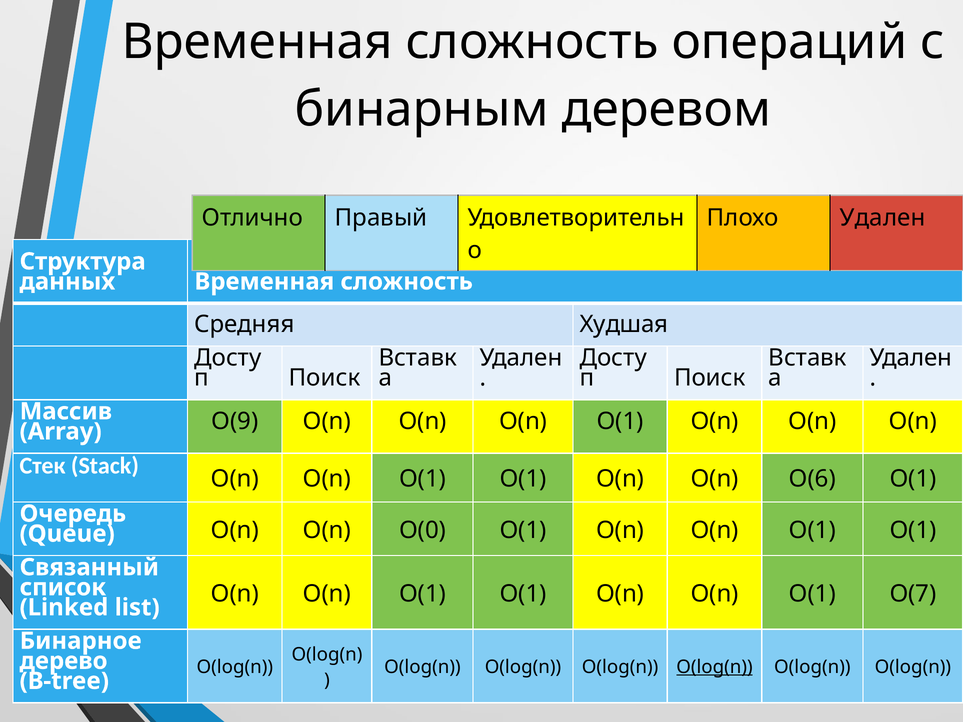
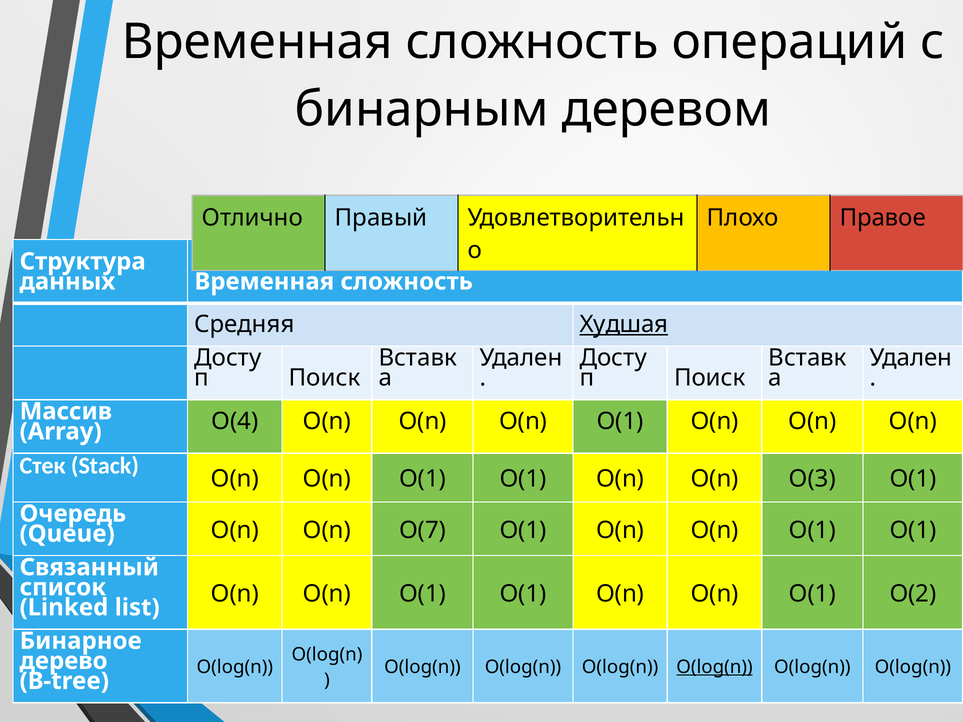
Плохо Удален: Удален -> Правое
Худшая underline: none -> present
O(9: O(9 -> O(4
O(6: O(6 -> O(3
O(0: O(0 -> O(7
O(7: O(7 -> O(2
